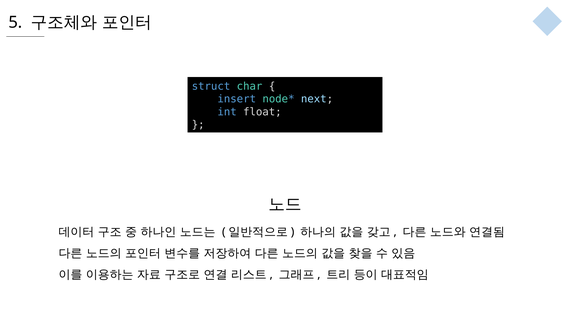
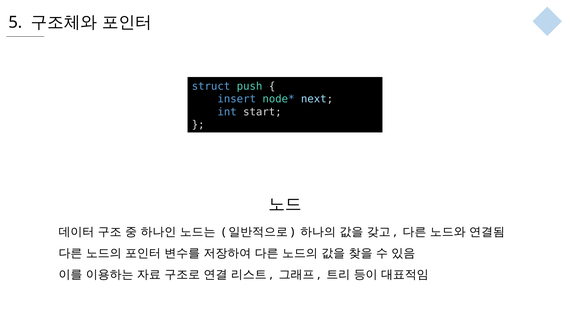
char: char -> push
float: float -> start
